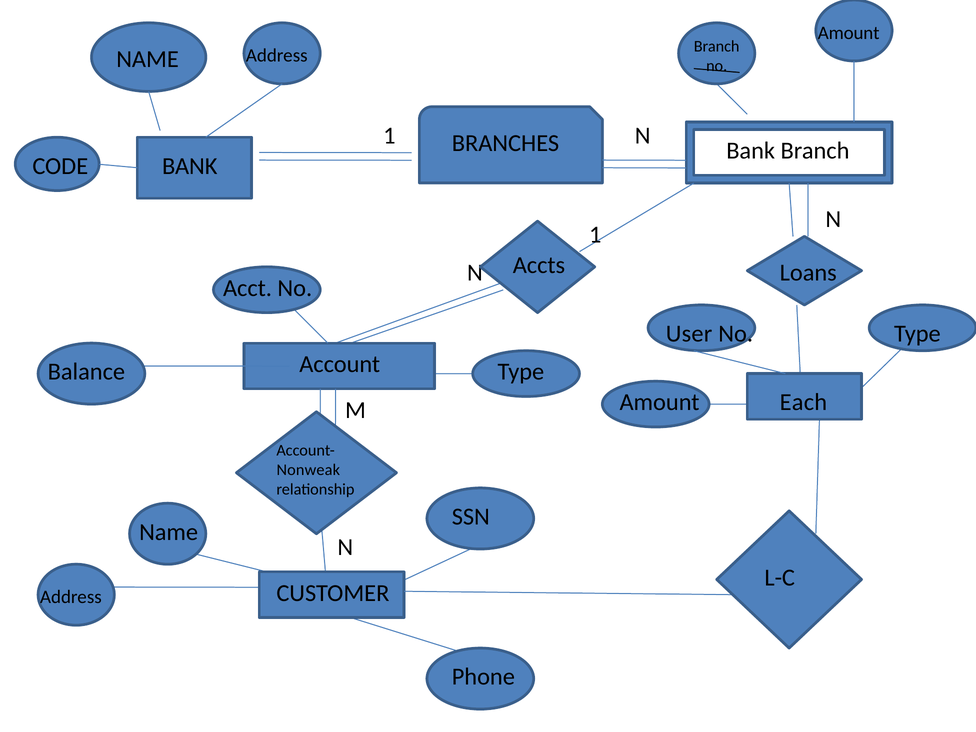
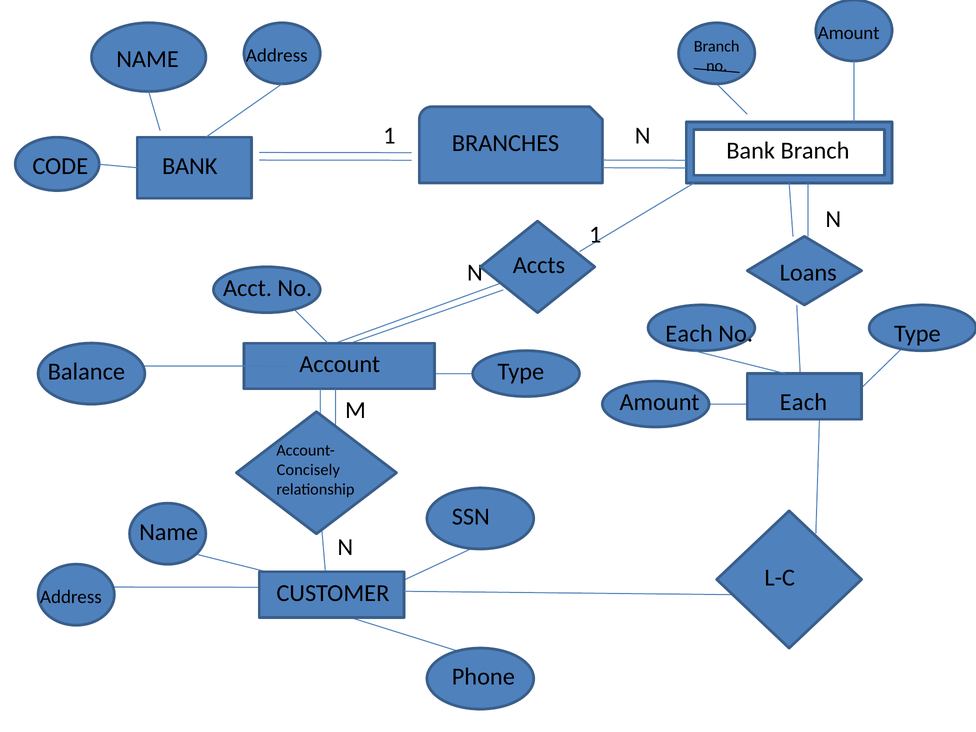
User at (689, 334): User -> Each
Nonweak: Nonweak -> Concisely
